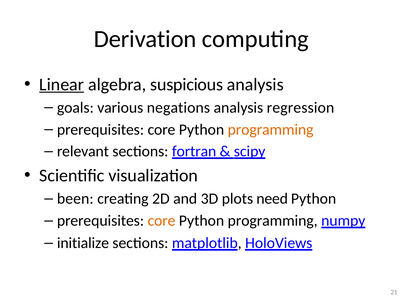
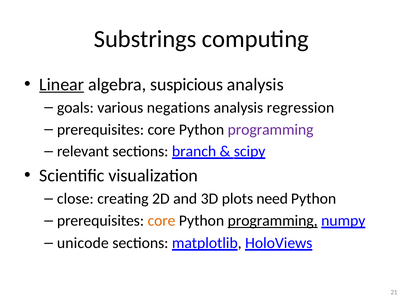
Derivation: Derivation -> Substrings
programming at (271, 130) colour: orange -> purple
fortran: fortran -> branch
been: been -> close
programming at (273, 221) underline: none -> present
initialize: initialize -> unicode
